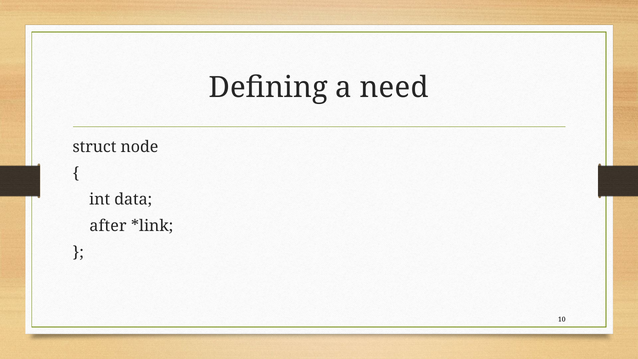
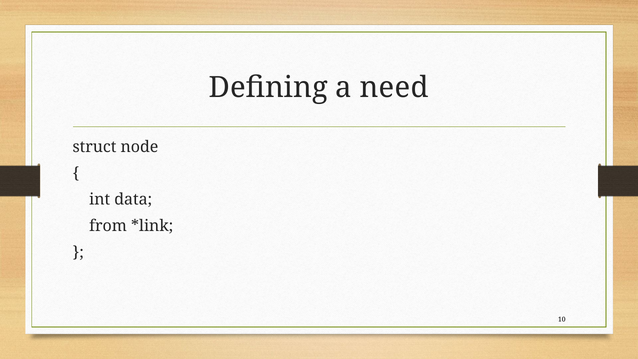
after: after -> from
